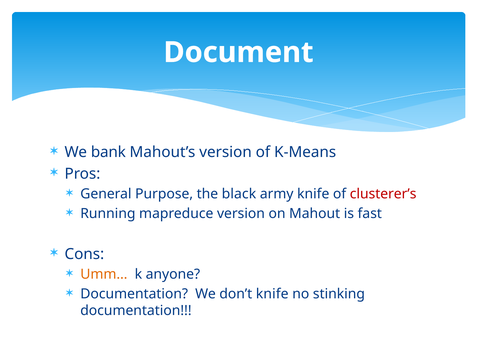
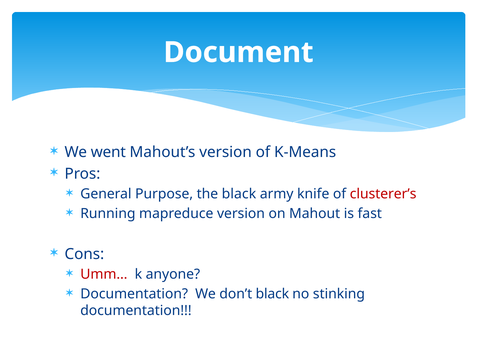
bank: bank -> went
Umm… colour: orange -> red
don’t knife: knife -> black
